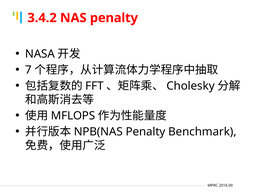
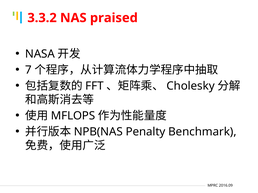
3.4.2: 3.4.2 -> 3.3.2
NAS penalty: penalty -> praised
